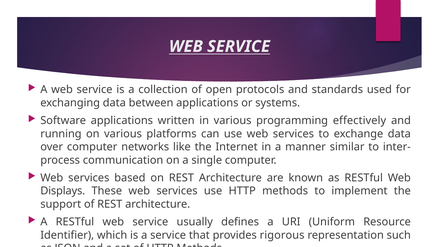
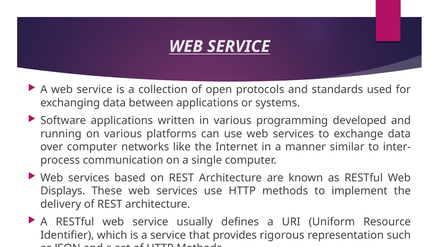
effectively: effectively -> developed
support: support -> delivery
